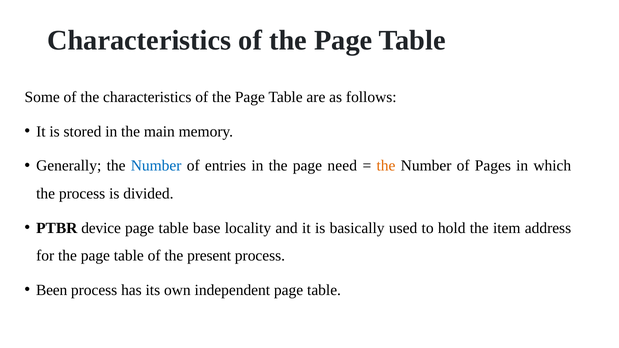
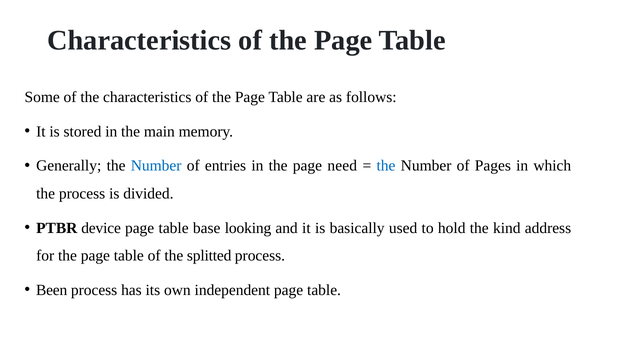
the at (386, 166) colour: orange -> blue
locality: locality -> looking
item: item -> kind
present: present -> splitted
